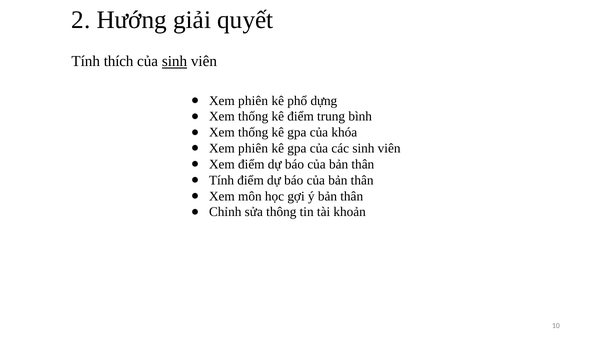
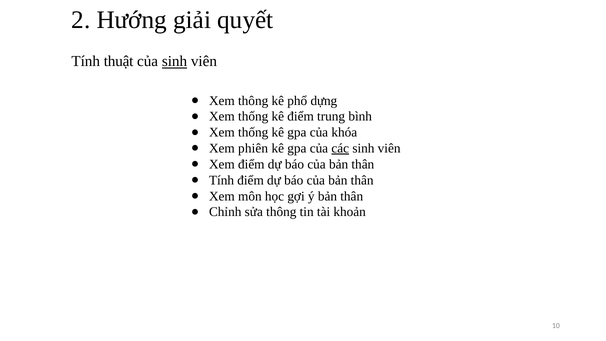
thích: thích -> thuật
phiên at (253, 101): phiên -> thông
các underline: none -> present
